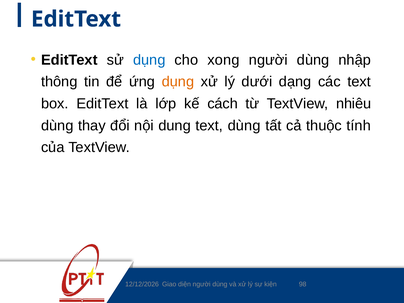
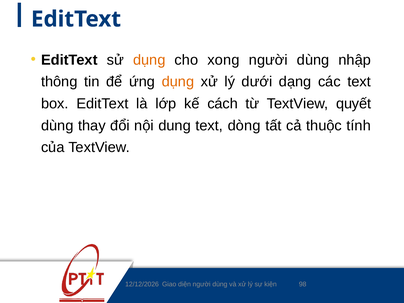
dụng at (149, 60) colour: blue -> orange
nhiêu: nhiêu -> quyết
text dùng: dùng -> dòng
